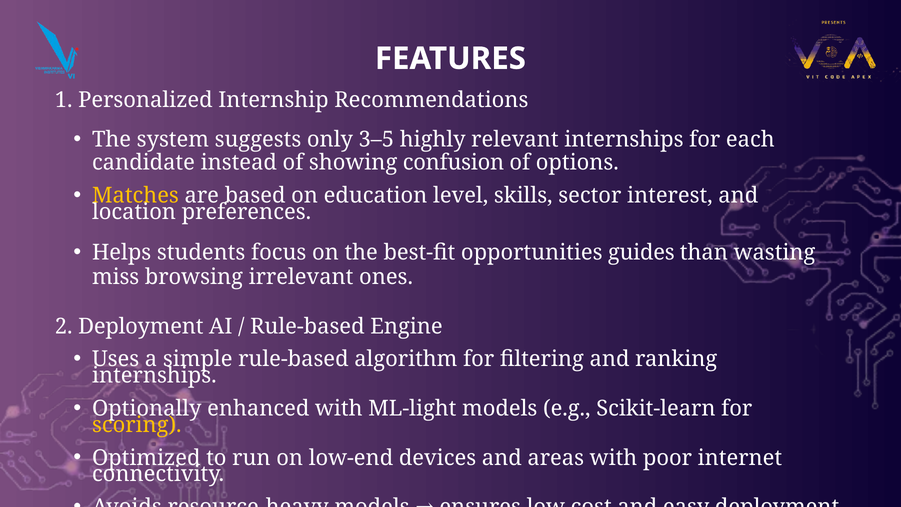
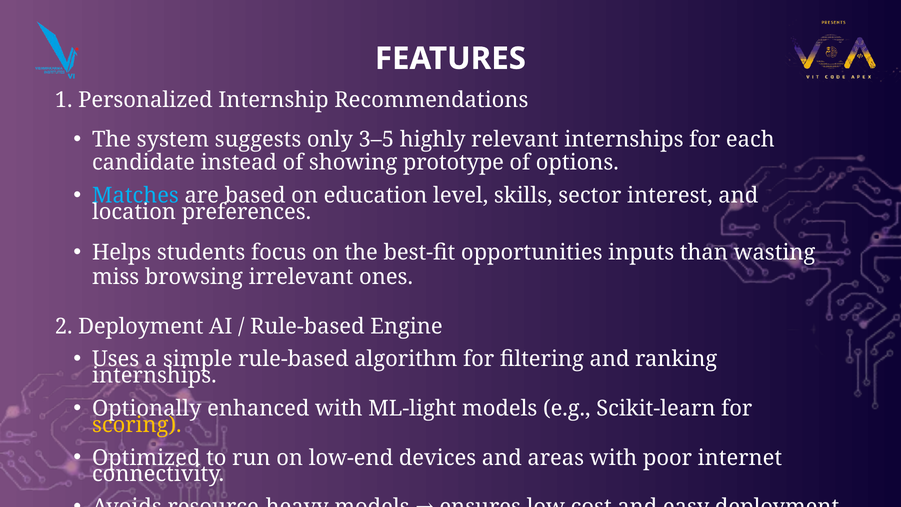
confusion: confusion -> prototype
Matches colour: yellow -> light blue
guides: guides -> inputs
